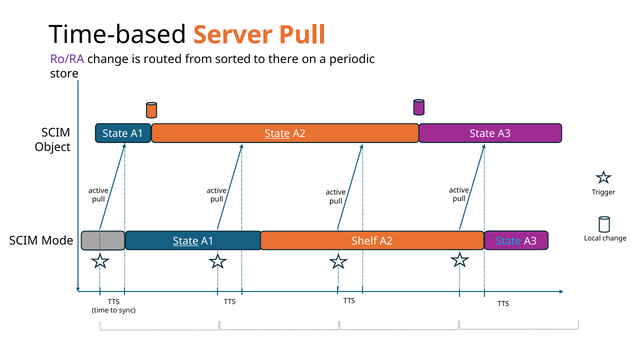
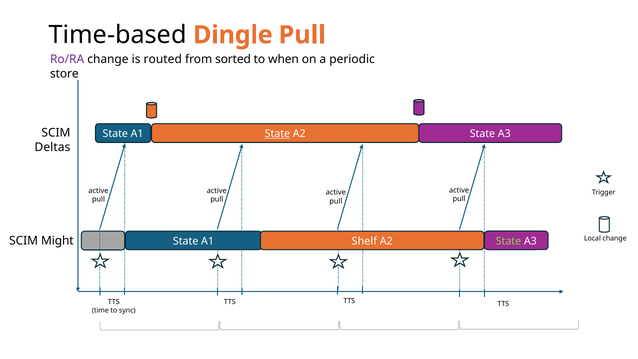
Server: Server -> Dingle
there: there -> when
Object: Object -> Deltas
Mode: Mode -> Might
State at (508, 241) colour: light blue -> light green
State at (186, 241) underline: present -> none
